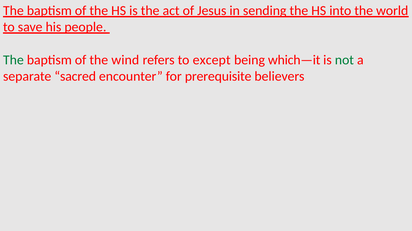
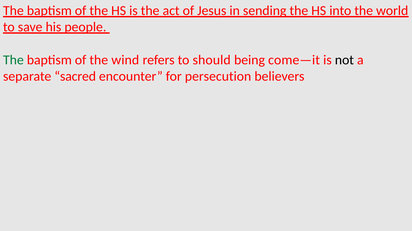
except: except -> should
which—it: which—it -> come—it
not colour: green -> black
prerequisite: prerequisite -> persecution
